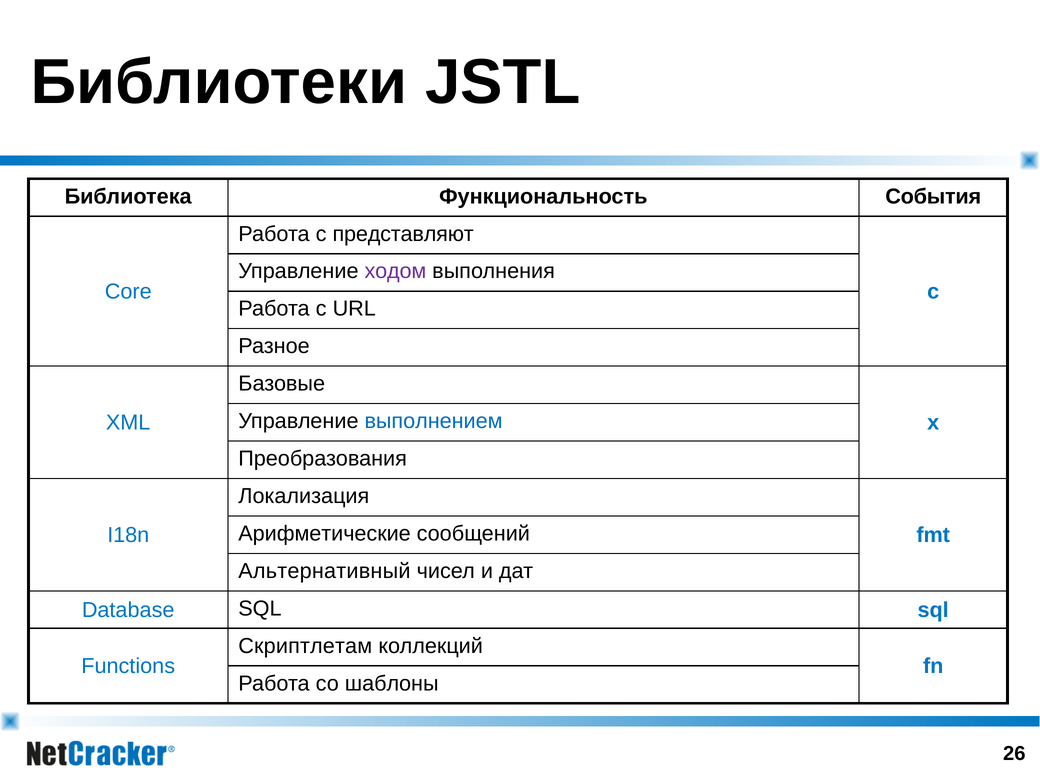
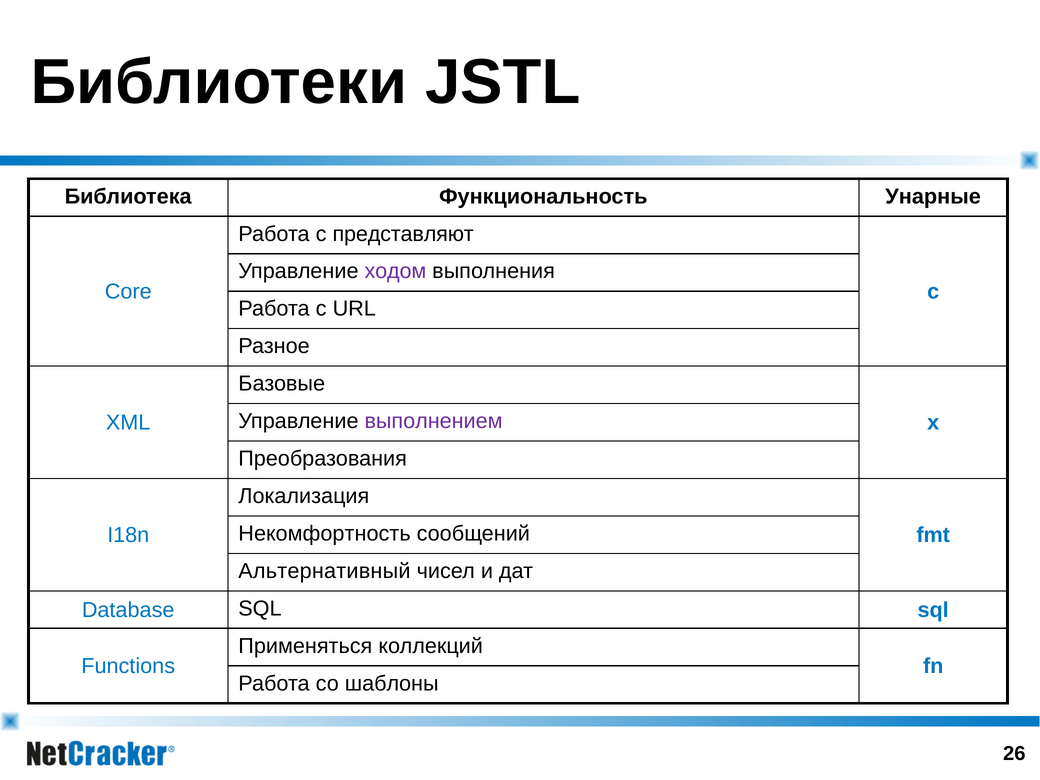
События: События -> Унарные
выполнением colour: blue -> purple
Арифметические: Арифметические -> Некомфортность
Скриптлетам: Скриптлетам -> Применяться
